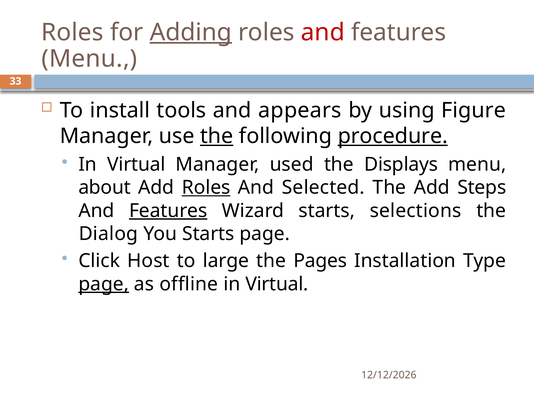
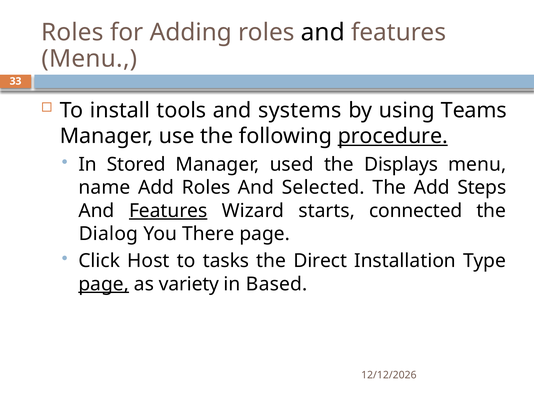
Adding underline: present -> none
and at (323, 32) colour: red -> black
appears: appears -> systems
Figure: Figure -> Teams
the at (217, 136) underline: present -> none
Virtual at (136, 165): Virtual -> Stored
about: about -> name
Roles at (206, 188) underline: present -> none
selections: selections -> connected
You Starts: Starts -> There
large: large -> tasks
Pages: Pages -> Direct
offline: offline -> variety
Virtual at (277, 284): Virtual -> Based
